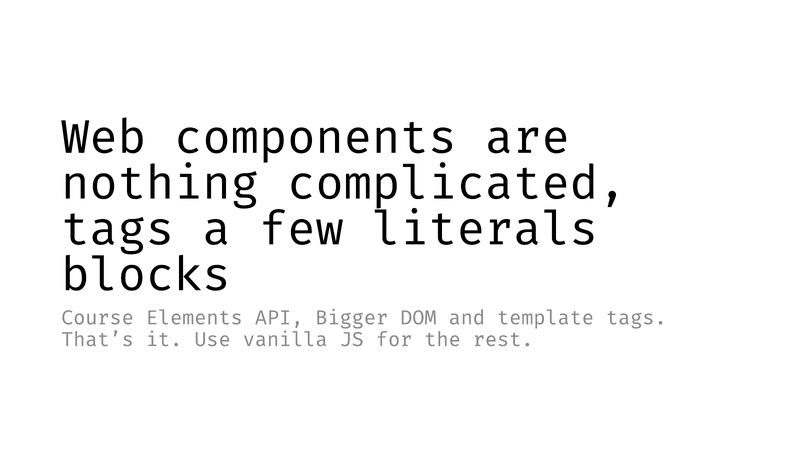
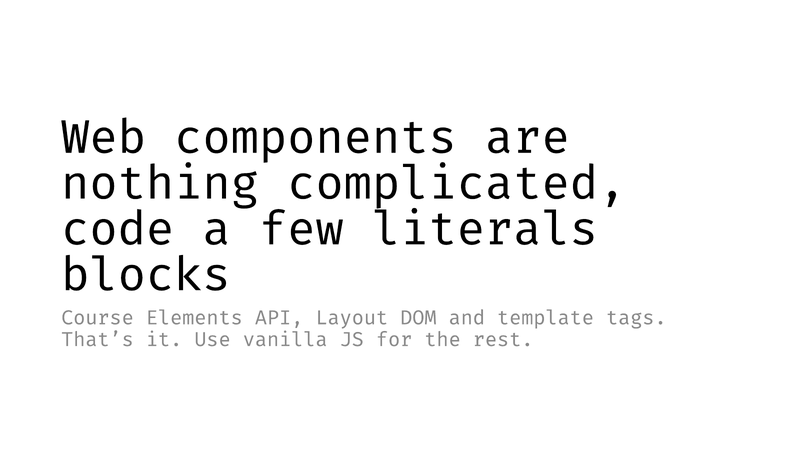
tags at (118, 229): tags -> code
Bigger: Bigger -> Layout
